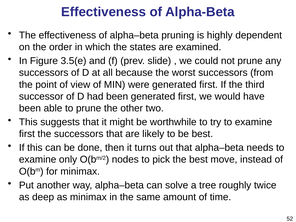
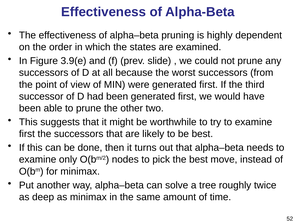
3.5(e: 3.5(e -> 3.9(e
